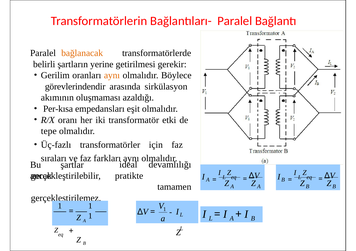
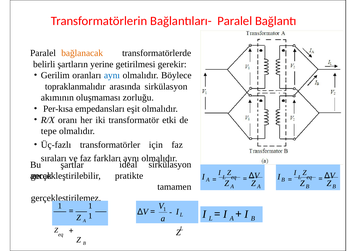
aynı at (112, 76) colour: orange -> blue
görevlerindendir: görevlerindendir -> topraklanmalıdır
azaldığı: azaldığı -> zorluğu
devamlılığı at (170, 165): devamlılığı -> sirkülasyon
